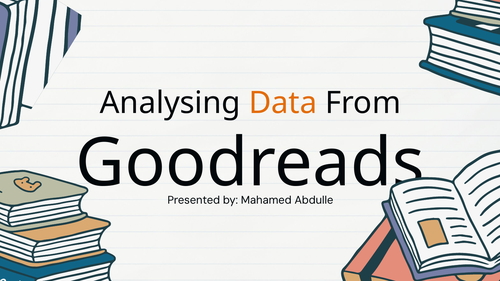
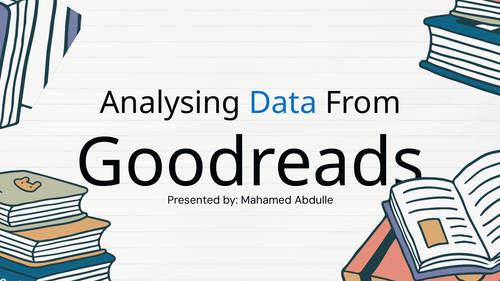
Data colour: orange -> blue
